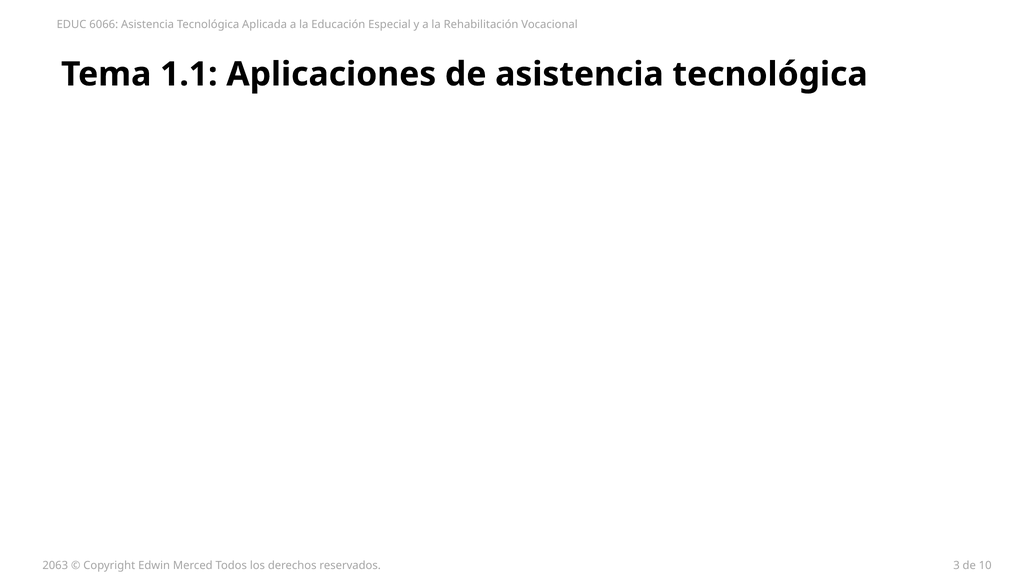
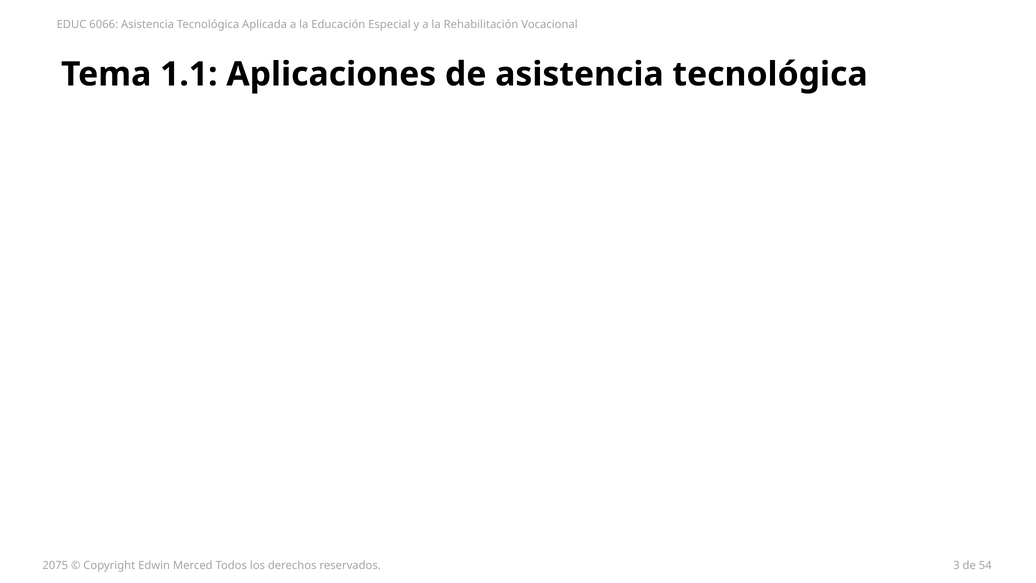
2063: 2063 -> 2075
10: 10 -> 54
